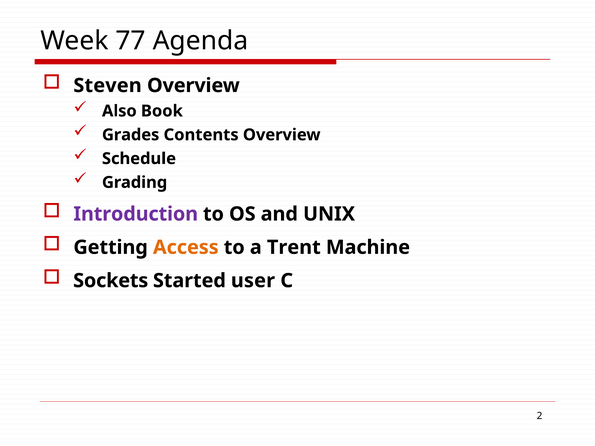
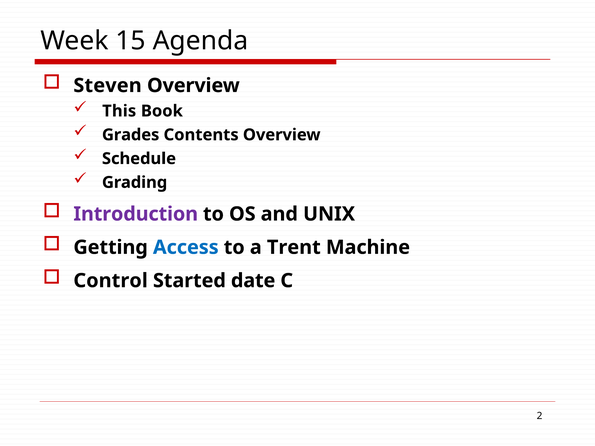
77: 77 -> 15
Also: Also -> This
Access colour: orange -> blue
Sockets: Sockets -> Control
user: user -> date
